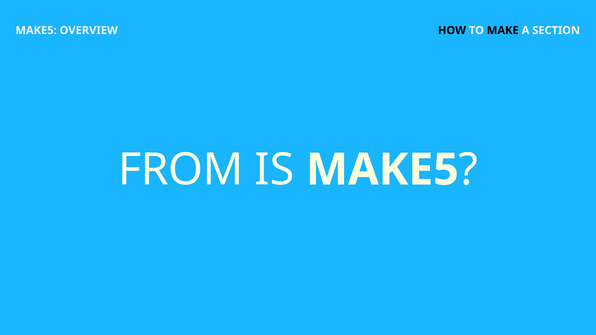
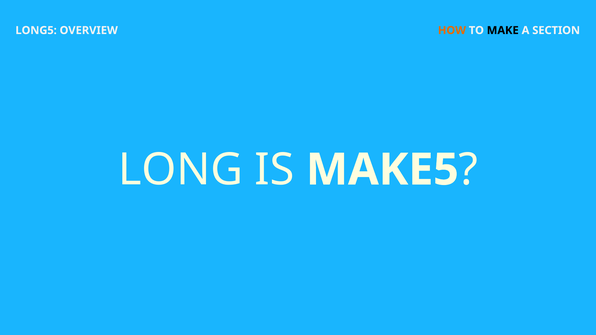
MAKE5 at (36, 30): MAKE5 -> LONG5
HOW colour: black -> orange
FROM: FROM -> LONG
